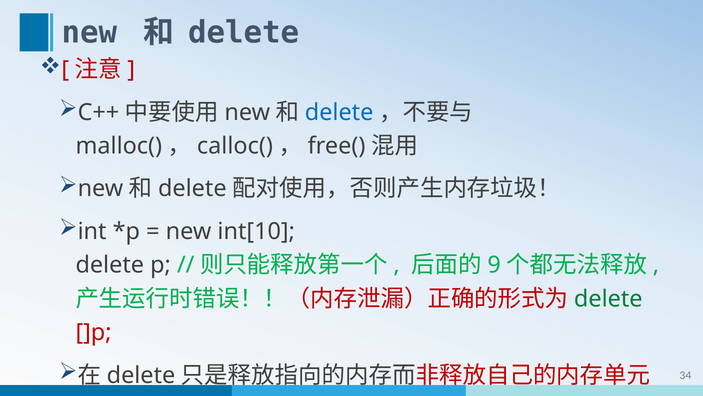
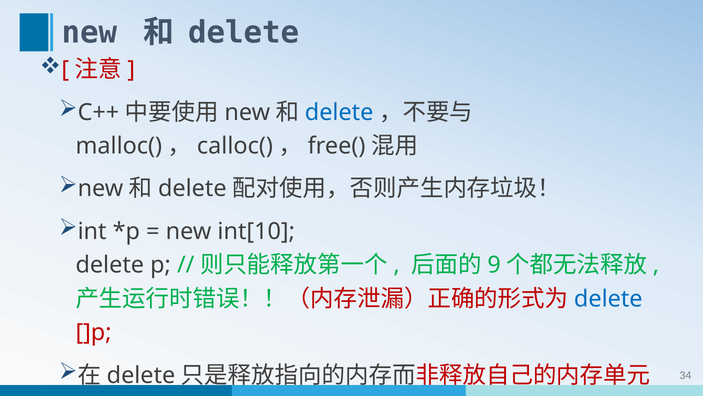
delete at (608, 299) colour: green -> blue
